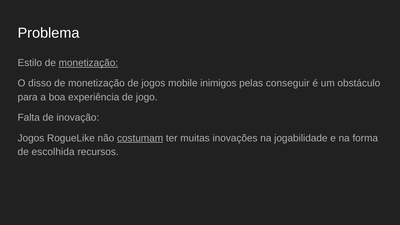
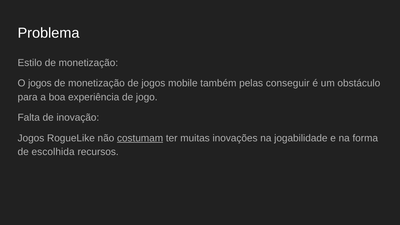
monetização at (88, 63) underline: present -> none
O disso: disso -> jogos
inimigos: inimigos -> também
